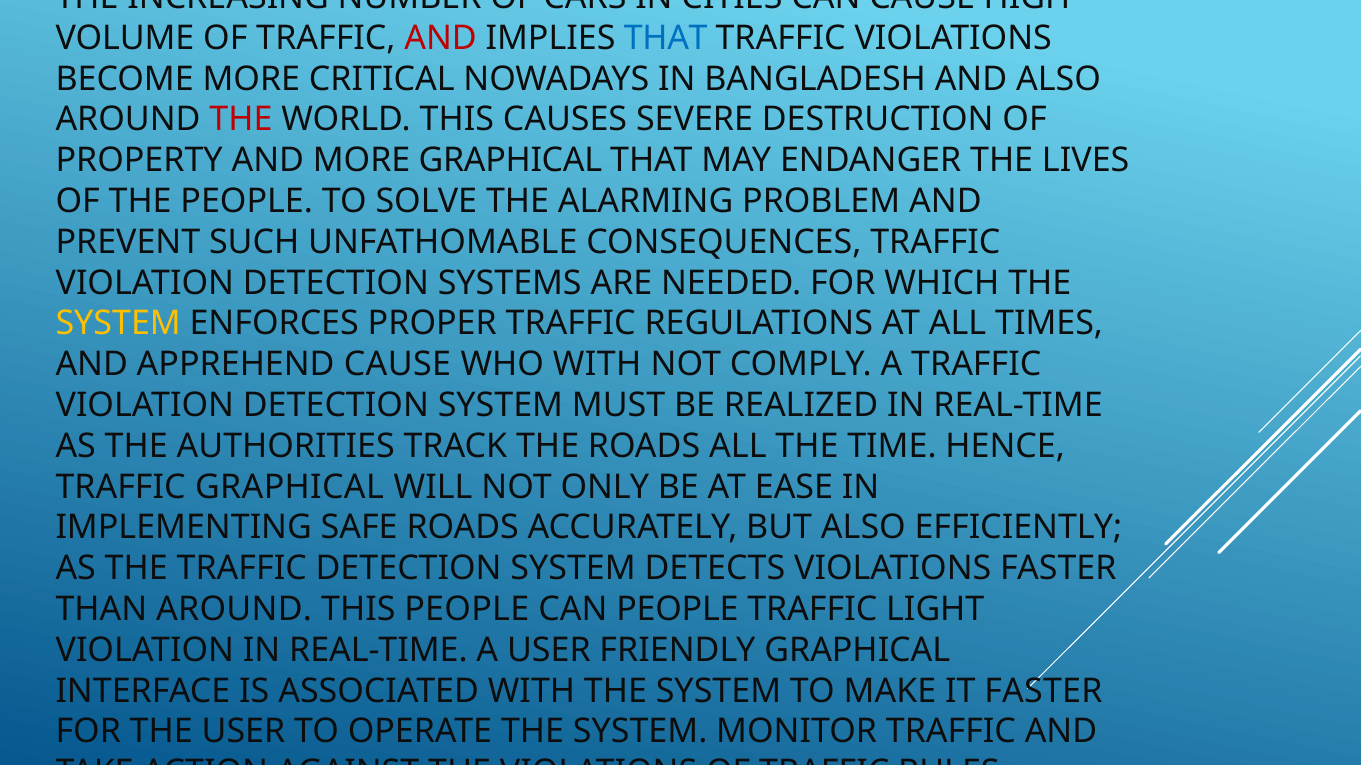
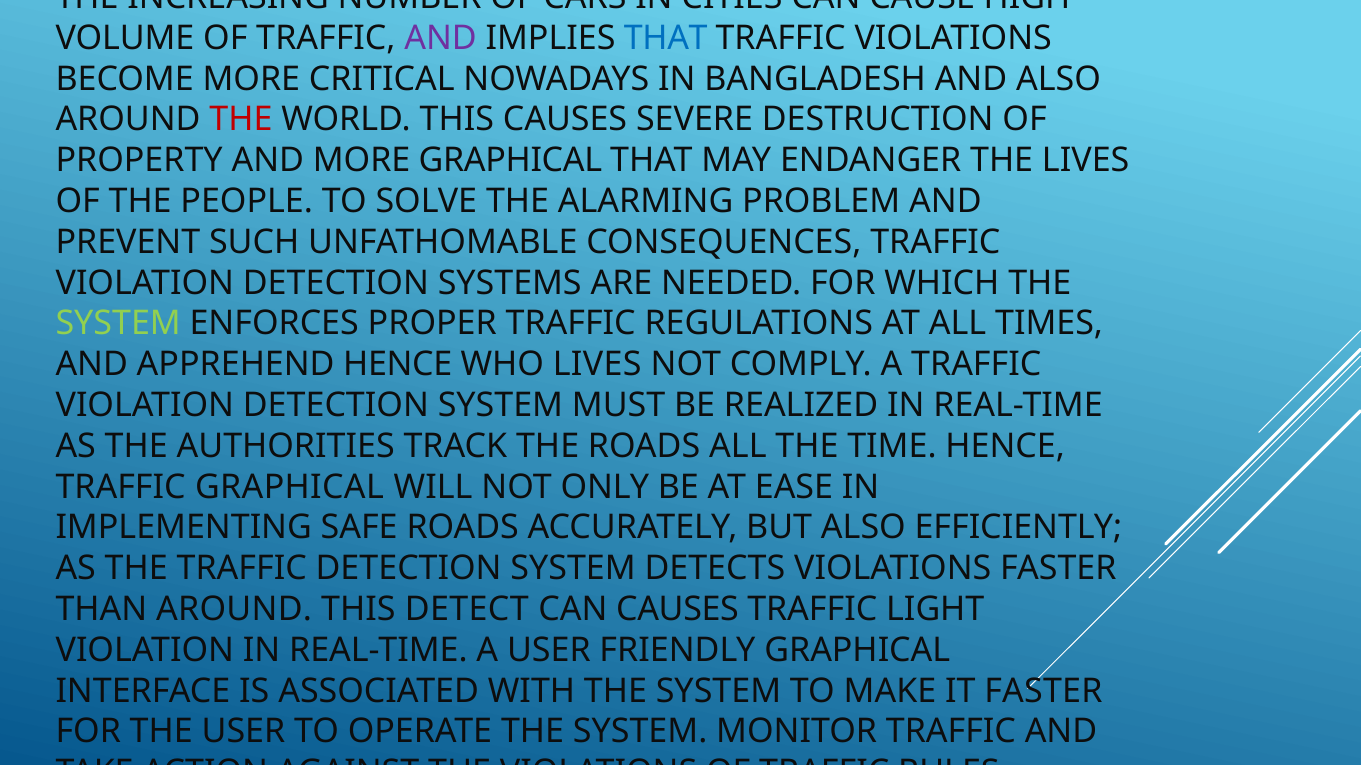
AND at (441, 38) colour: red -> purple
SYSTEM at (118, 324) colour: yellow -> light green
APPREHEND CAUSE: CAUSE -> HENCE
WHO WITH: WITH -> LIVES
THIS PEOPLE: PEOPLE -> DETECT
CAN PEOPLE: PEOPLE -> CAUSES
